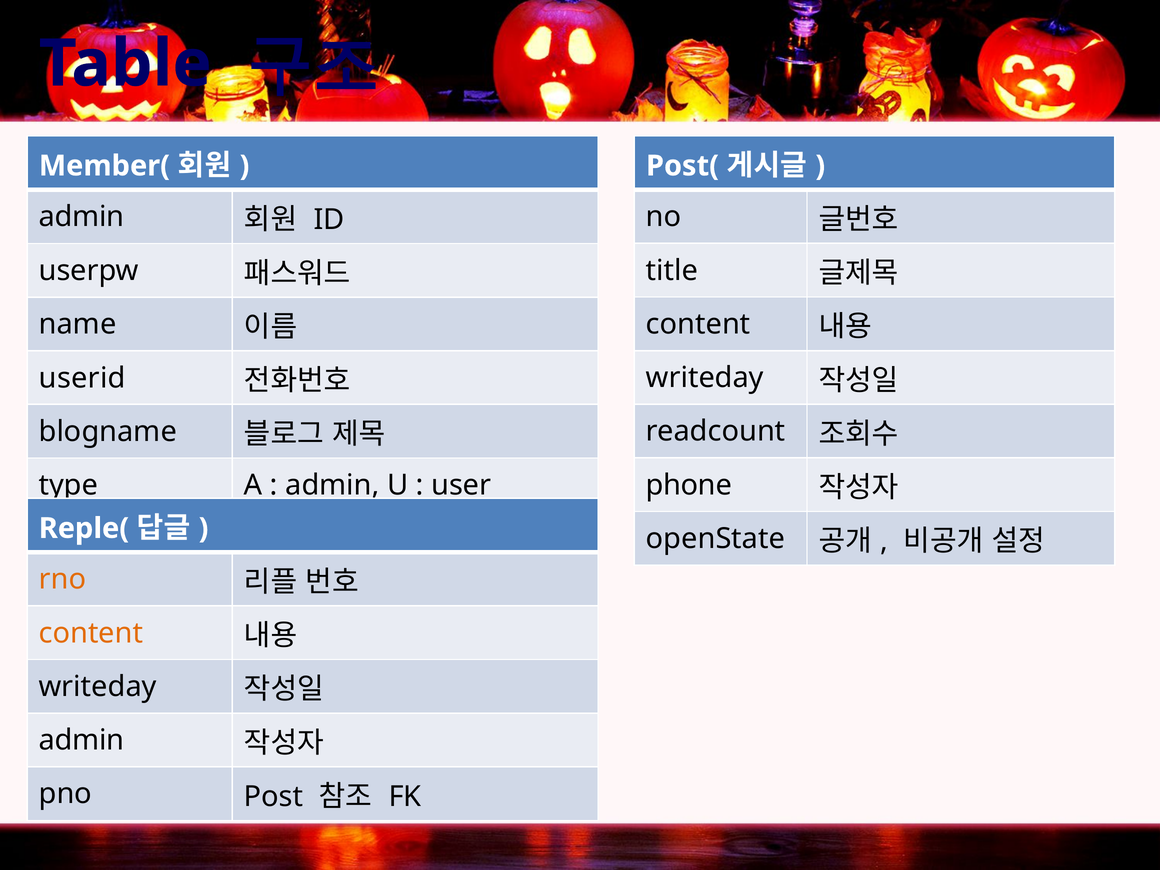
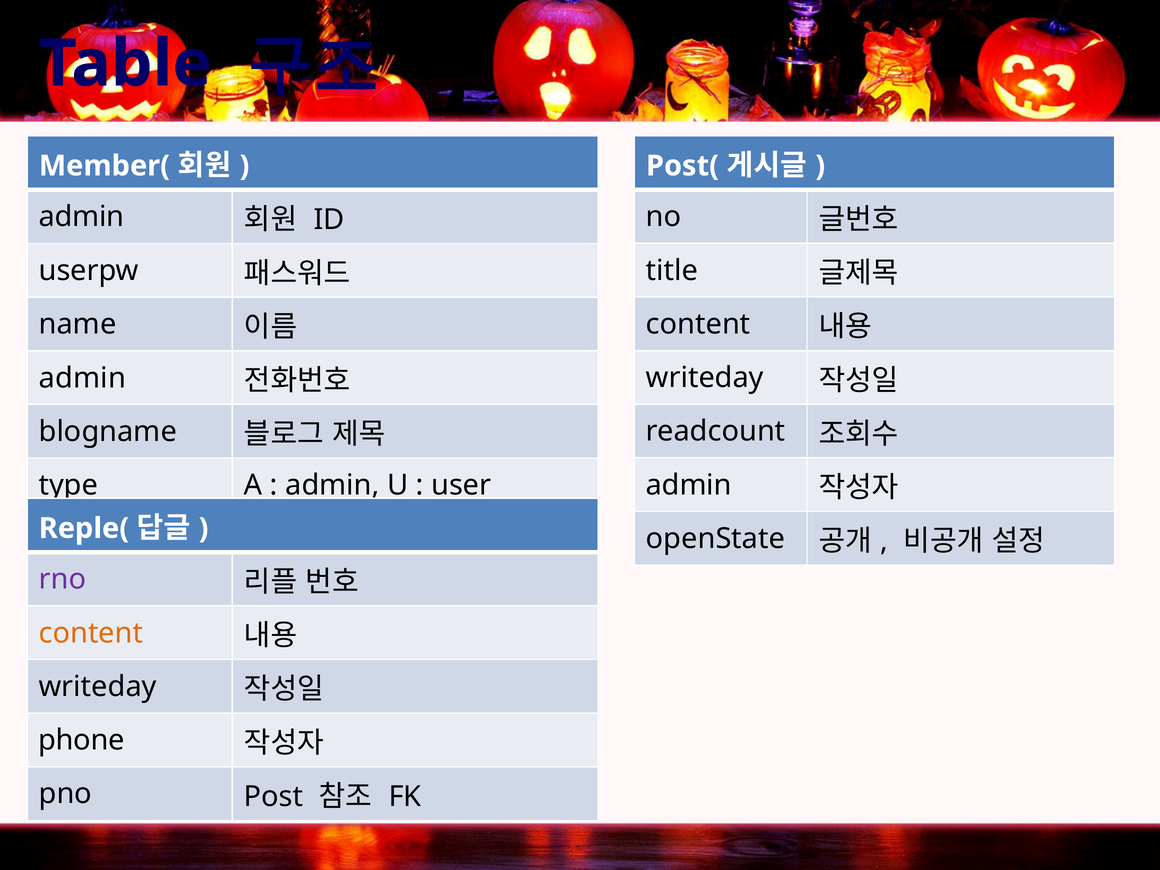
userid at (82, 378): userid -> admin
phone at (689, 485): phone -> admin
rno colour: orange -> purple
admin at (82, 740): admin -> phone
